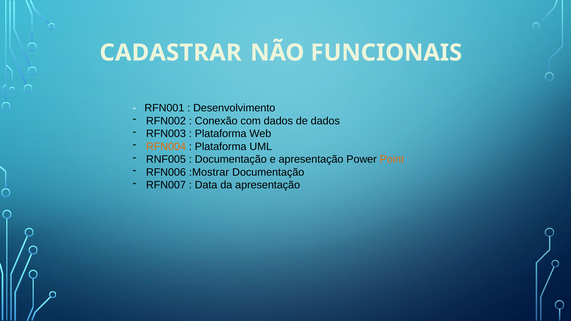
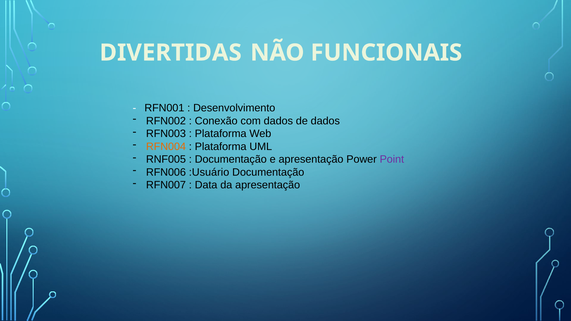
CADASTRAR: CADASTRAR -> DIVERTIDAS
Point colour: orange -> purple
:Mostrar: :Mostrar -> :Usuário
